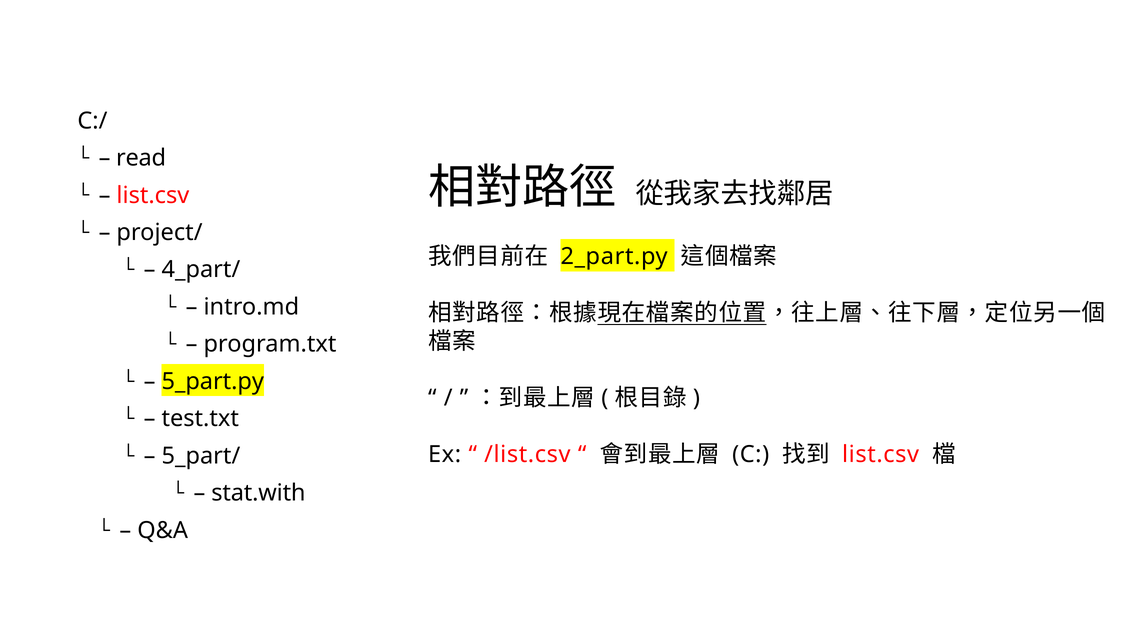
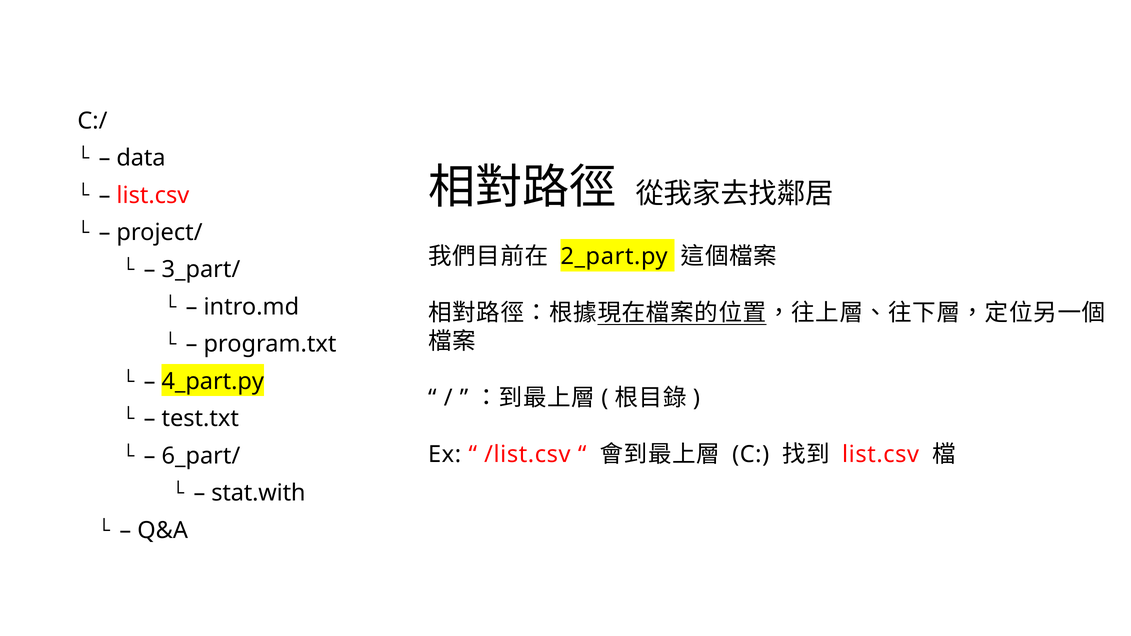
read: read -> data
4_part/: 4_part/ -> 3_part/
5_part.py: 5_part.py -> 4_part.py
5_part/: 5_part/ -> 6_part/
